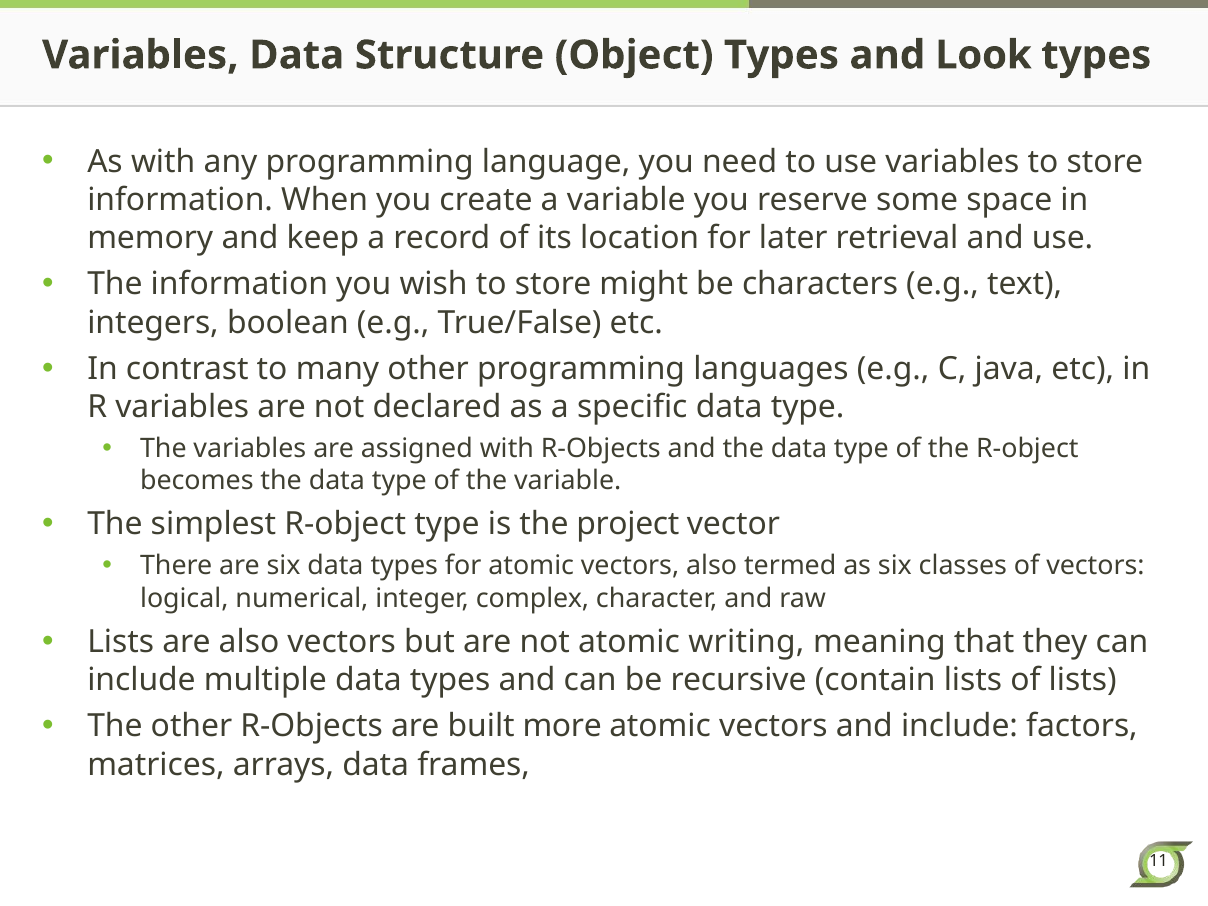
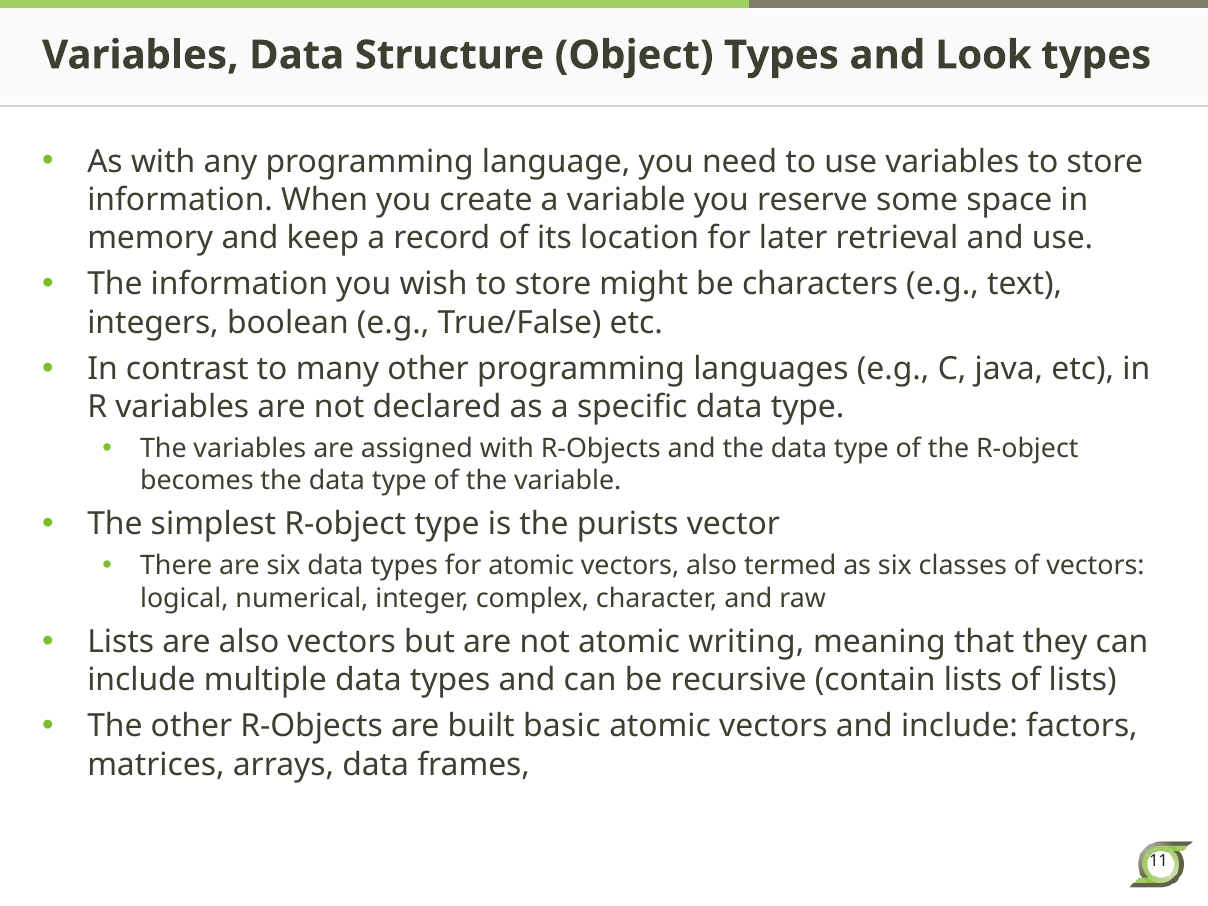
project: project -> purists
more: more -> basic
